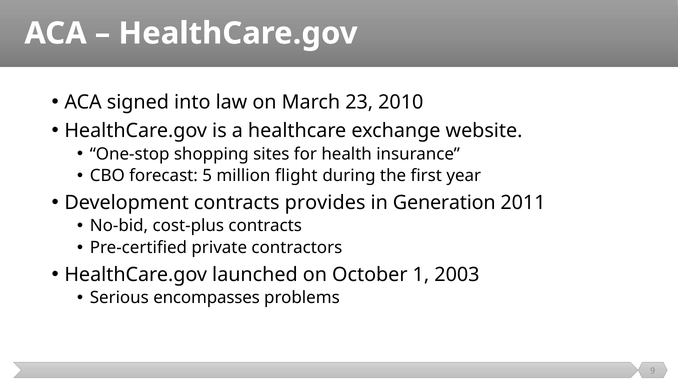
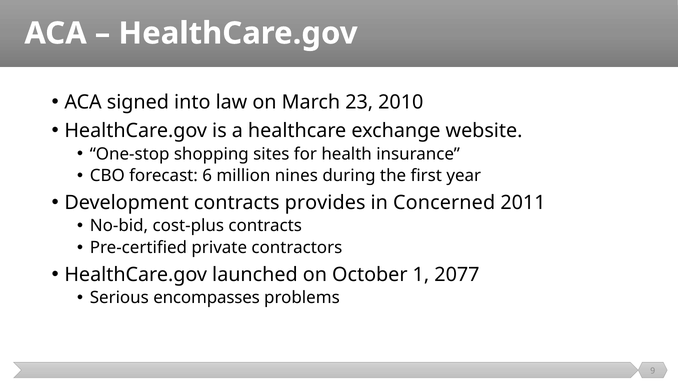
5: 5 -> 6
flight: flight -> nines
Generation: Generation -> Concerned
2003: 2003 -> 2077
